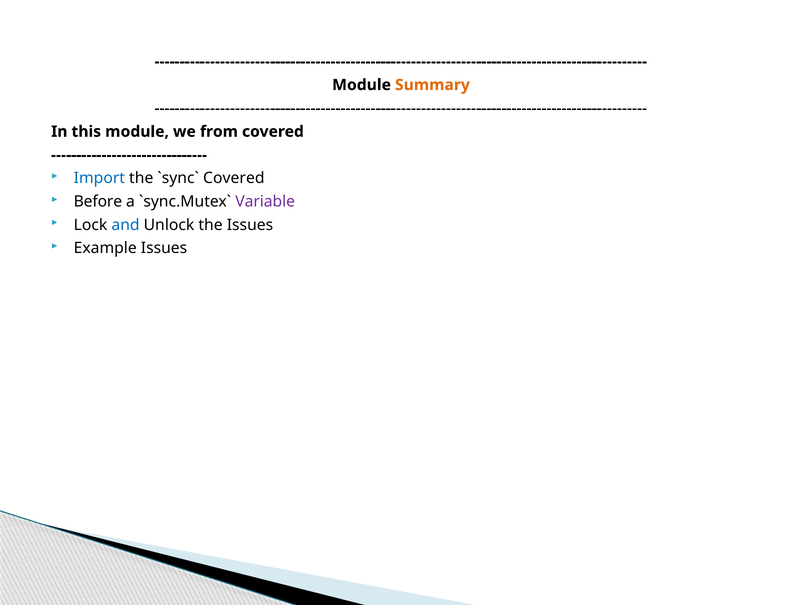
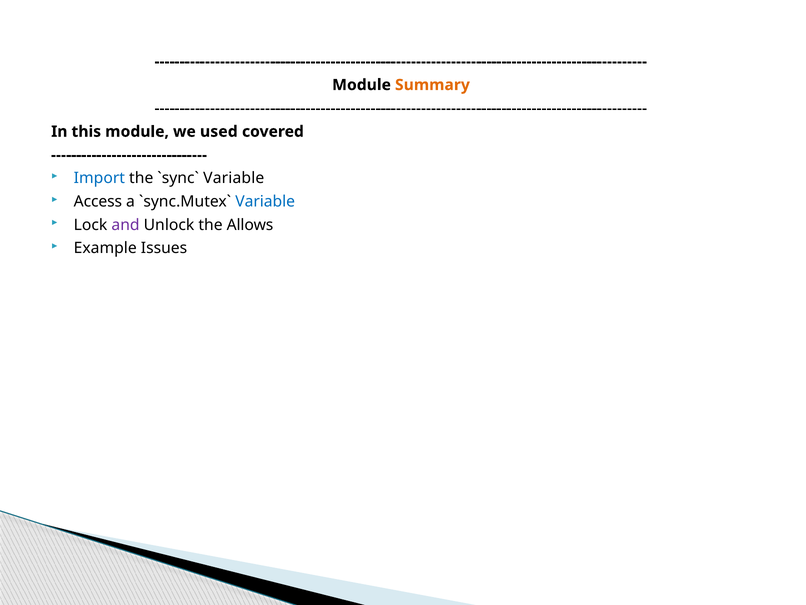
from: from -> used
Covered at (234, 178): Covered -> Variable
Before: Before -> Access
Variable at (265, 201) colour: purple -> blue
and colour: blue -> purple
the Issues: Issues -> Allows
